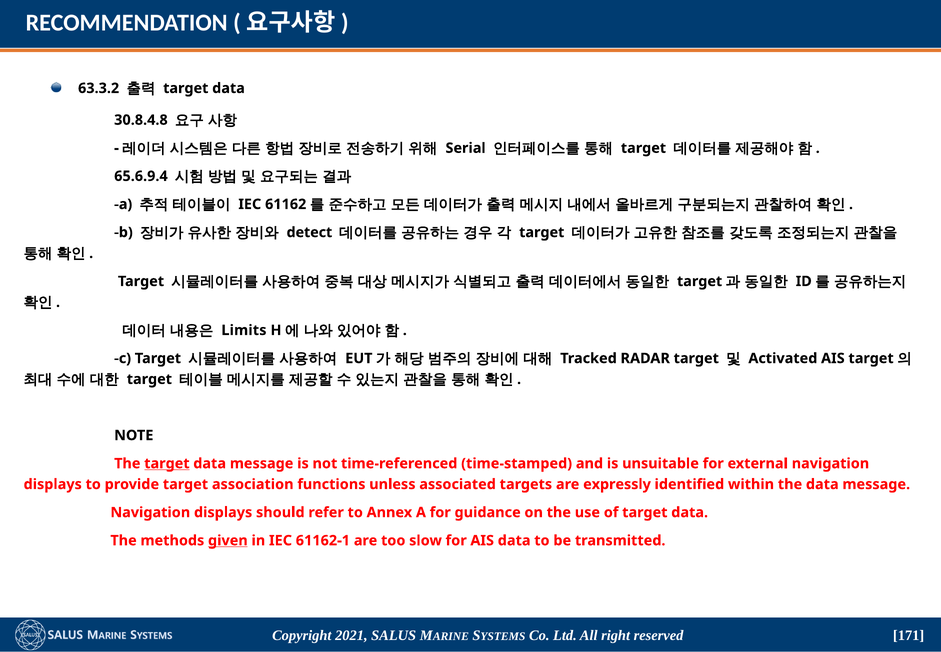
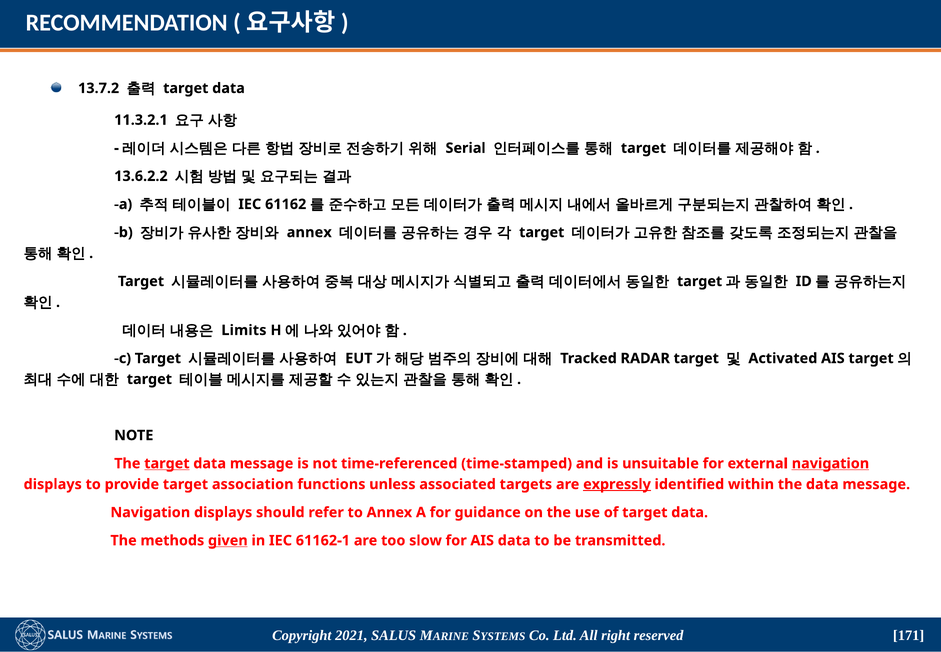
63.3.2: 63.3.2 -> 13.7.2
30.8.4.8: 30.8.4.8 -> 11.3.2.1
65.6.9.4: 65.6.9.4 -> 13.6.2.2
detect at (309, 232): detect -> annex
navigation at (830, 463) underline: none -> present
expressly underline: none -> present
